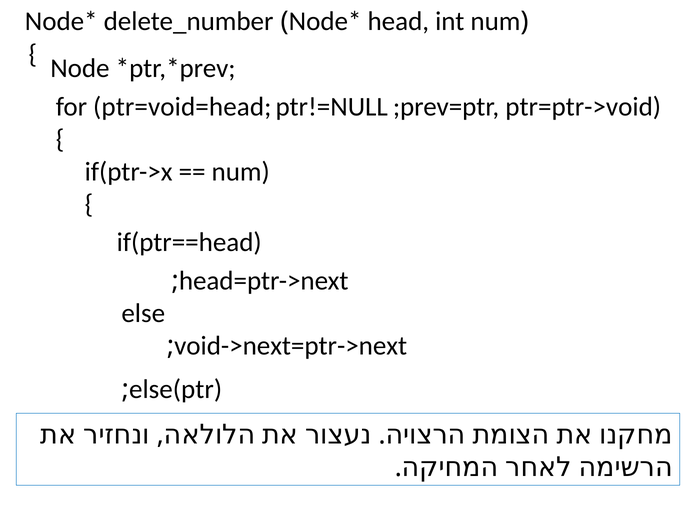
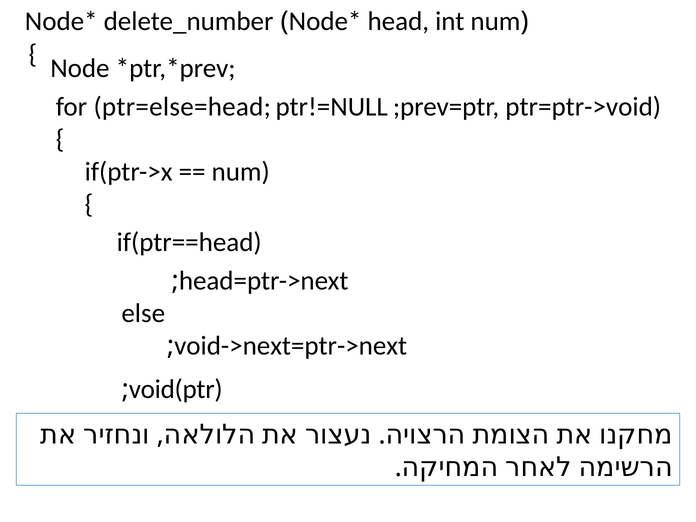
ptr=void=head: ptr=void=head -> ptr=else=head
else(ptr: else(ptr -> void(ptr
